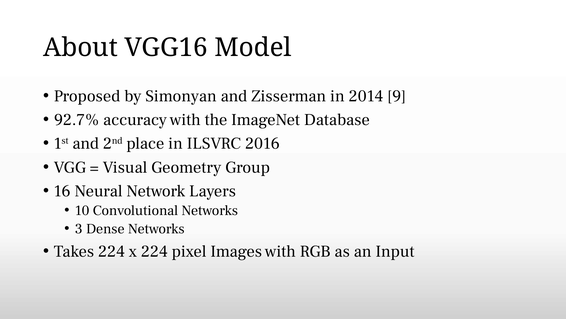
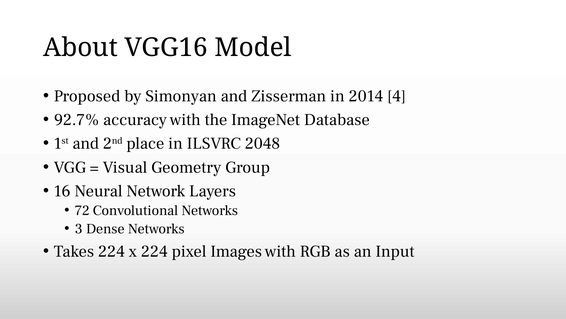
9: 9 -> 4
2016: 2016 -> 2048
10: 10 -> 72
